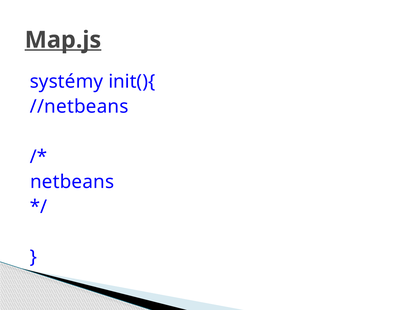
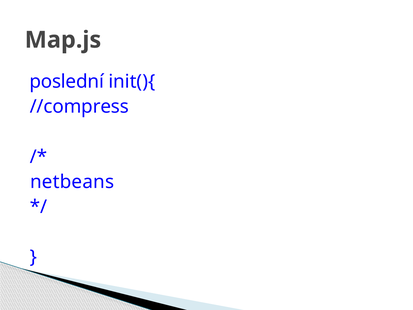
Map.js underline: present -> none
systémy: systémy -> poslední
//netbeans: //netbeans -> //compress
